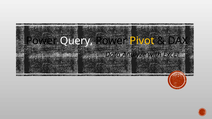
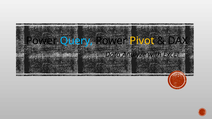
Query colour: white -> light blue
